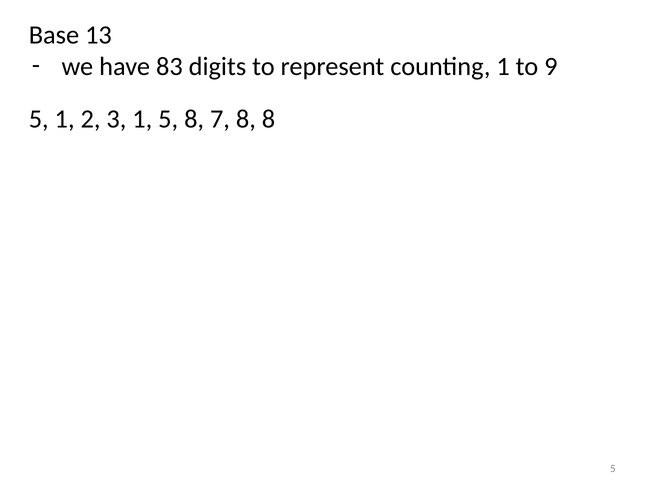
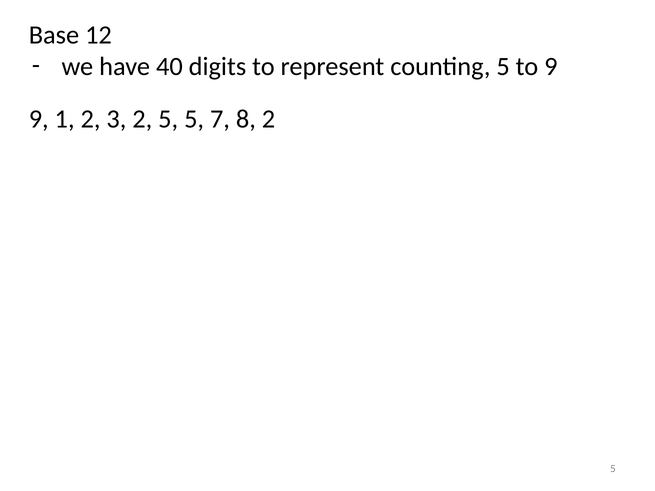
13: 13 -> 12
83: 83 -> 40
counting 1: 1 -> 5
5 at (39, 119): 5 -> 9
3 1: 1 -> 2
5 8: 8 -> 5
8 8: 8 -> 2
